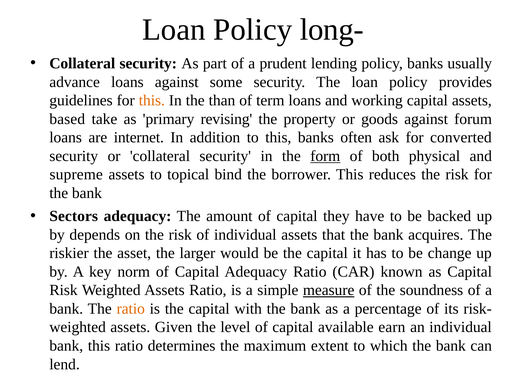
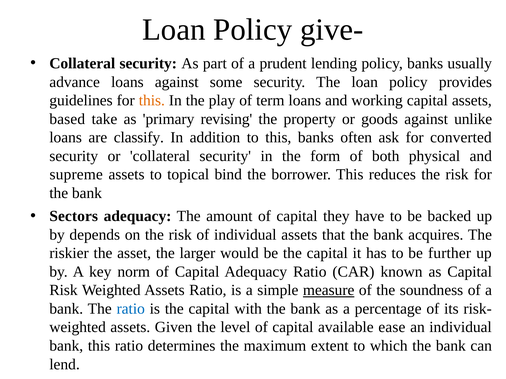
long-: long- -> give-
than: than -> play
forum: forum -> unlike
internet: internet -> classify
form underline: present -> none
change: change -> further
ratio at (131, 309) colour: orange -> blue
earn: earn -> ease
